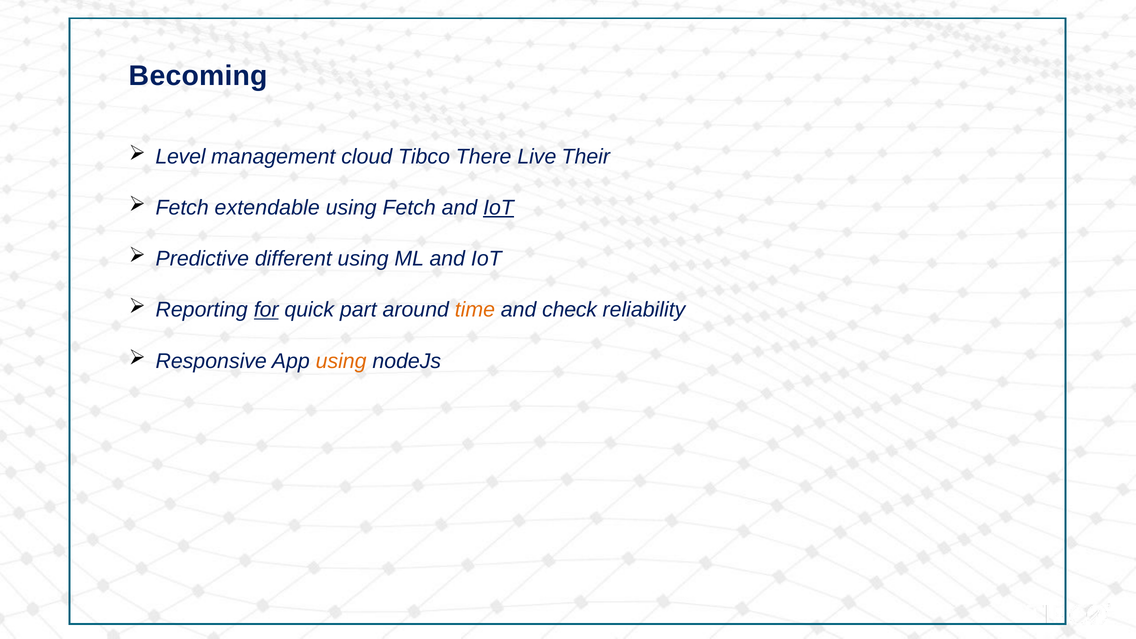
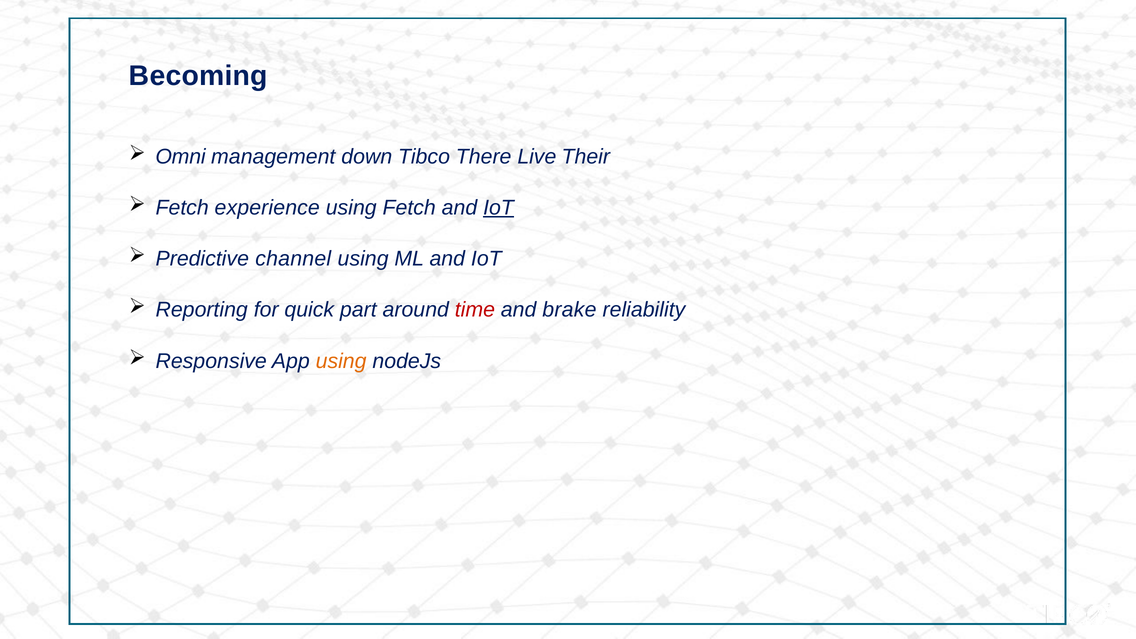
Level: Level -> Omni
cloud: cloud -> down
extendable: extendable -> experience
different: different -> channel
for underline: present -> none
time colour: orange -> red
check: check -> brake
